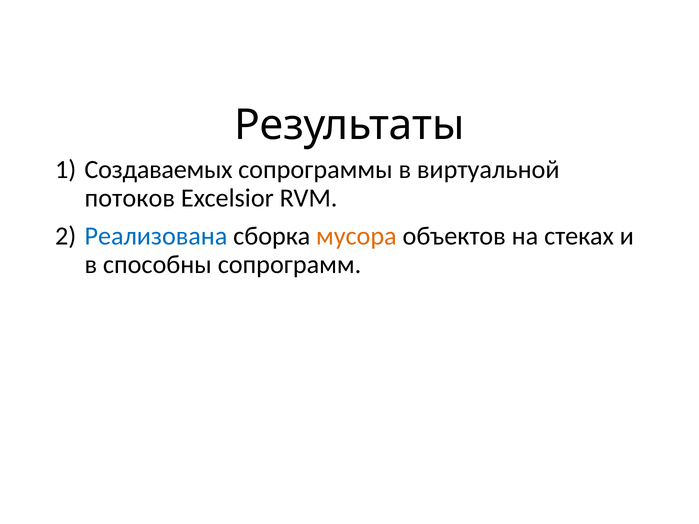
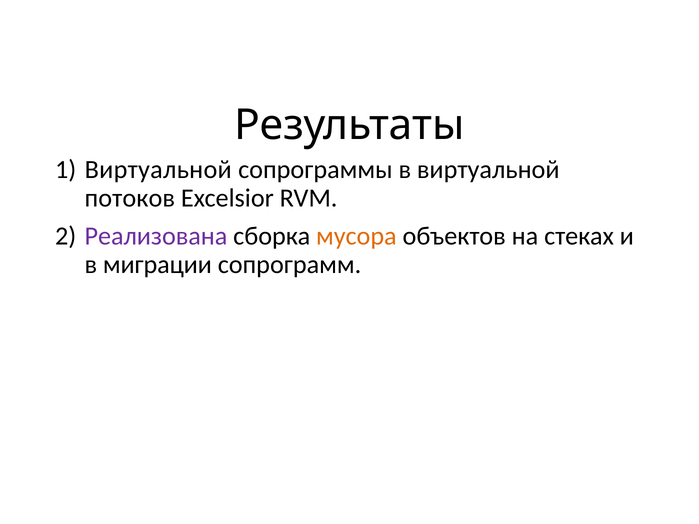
Создаваемых at (159, 170): Создаваемых -> Виртуальной
Реализована colour: blue -> purple
способны: способны -> миграции
